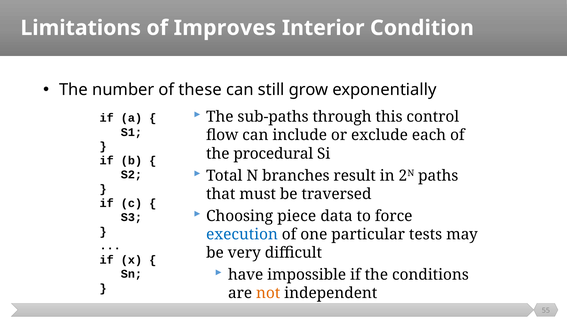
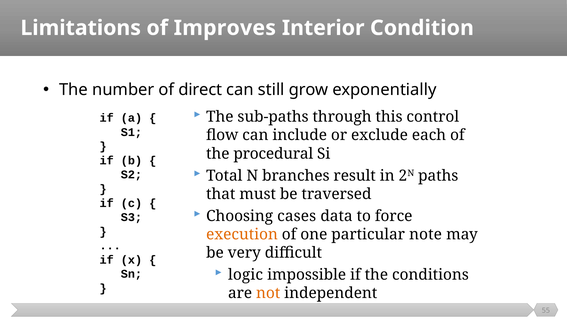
these: these -> direct
piece: piece -> cases
execution colour: blue -> orange
tests: tests -> note
have: have -> logic
